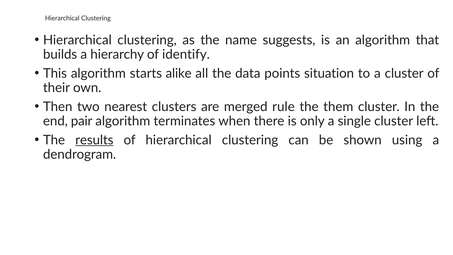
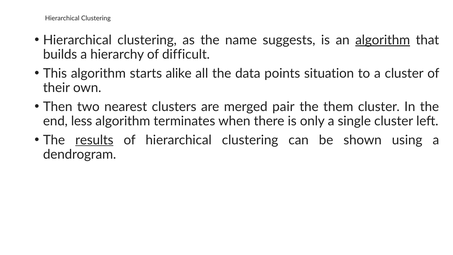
algorithm at (383, 40) underline: none -> present
identify: identify -> difficult
rule: rule -> pair
pair: pair -> less
